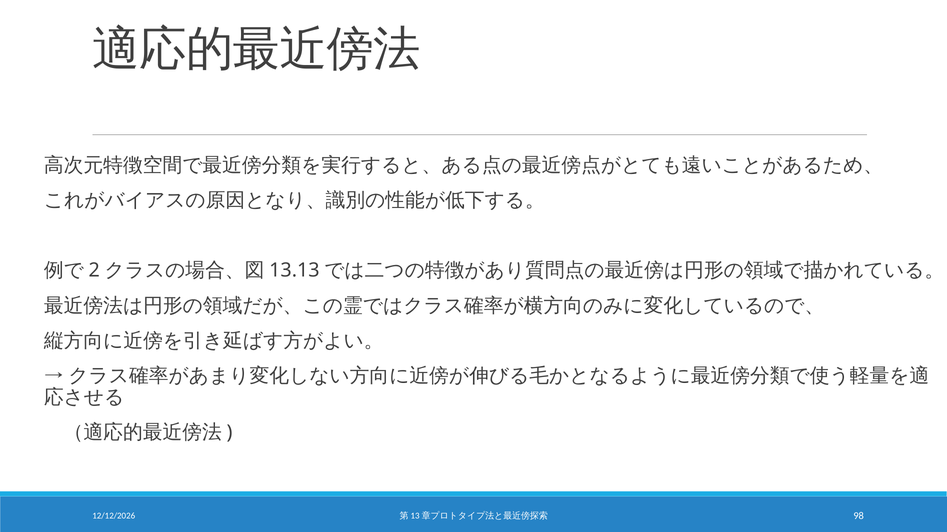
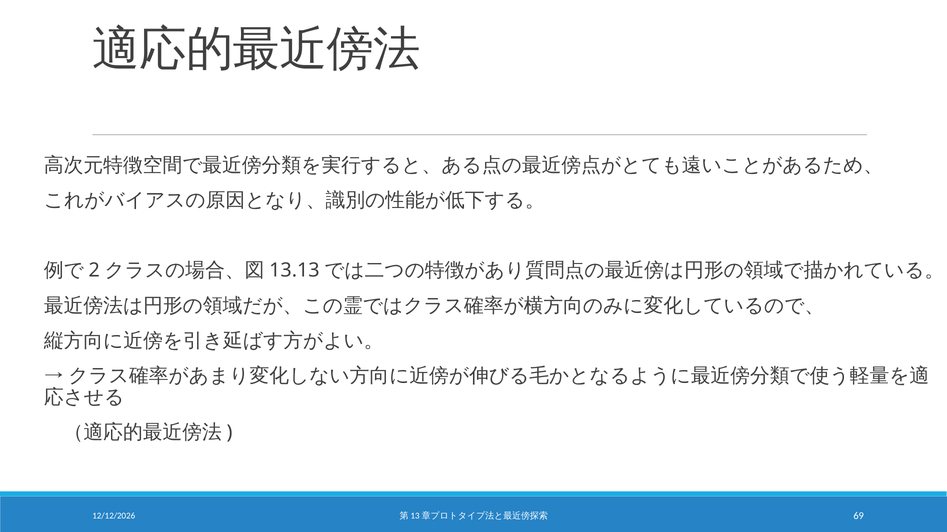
98: 98 -> 69
